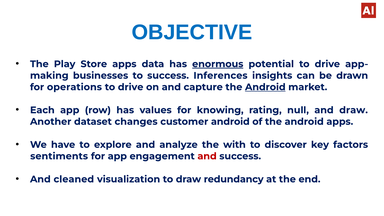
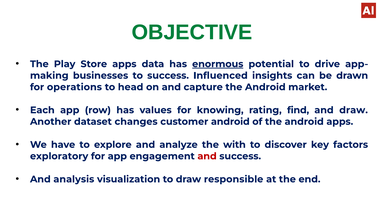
OBJECTIVE colour: blue -> green
Inferences: Inferences -> Influenced
drive at (131, 87): drive -> head
Android at (265, 87) underline: present -> none
null: null -> find
sentiments: sentiments -> exploratory
cleaned: cleaned -> analysis
redundancy: redundancy -> responsible
